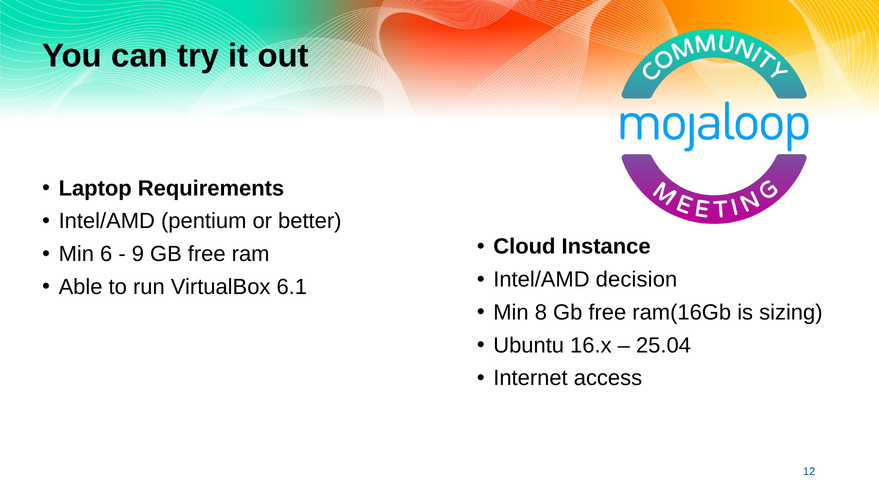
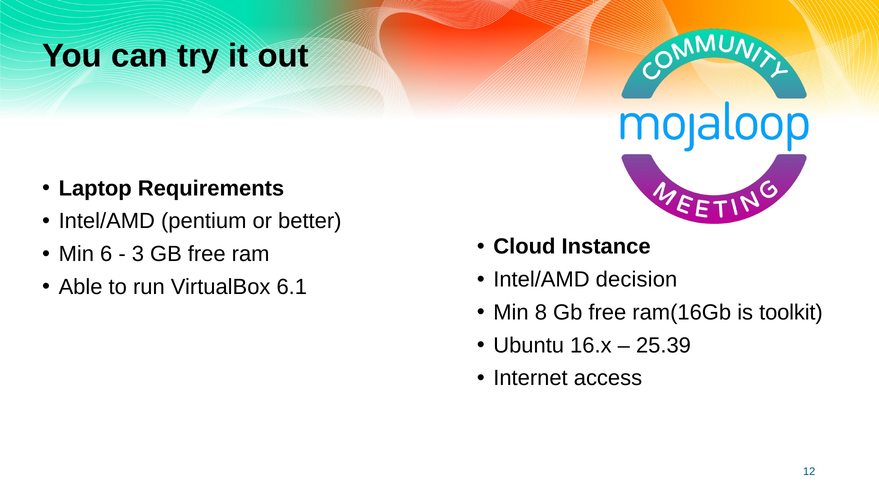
9: 9 -> 3
sizing: sizing -> toolkit
25.04: 25.04 -> 25.39
